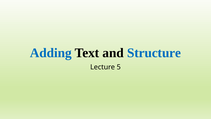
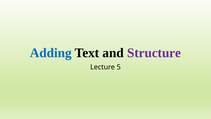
Structure colour: blue -> purple
